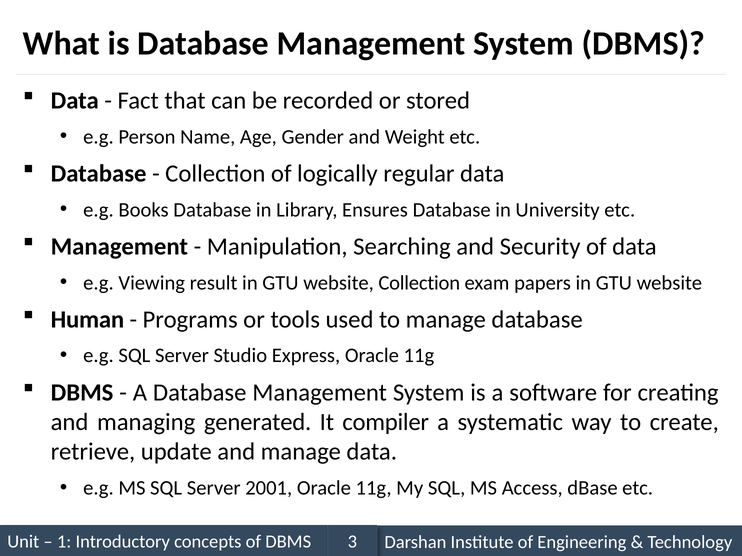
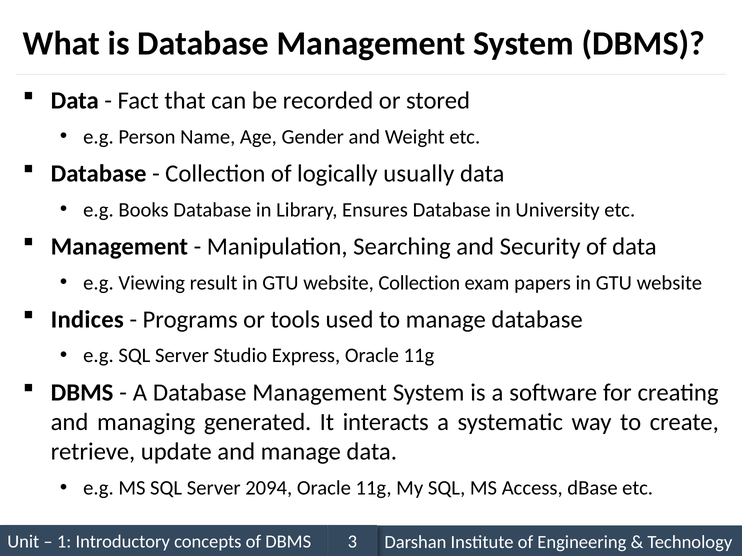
regular: regular -> usually
Human: Human -> Indices
compiler: compiler -> interacts
2001: 2001 -> 2094
